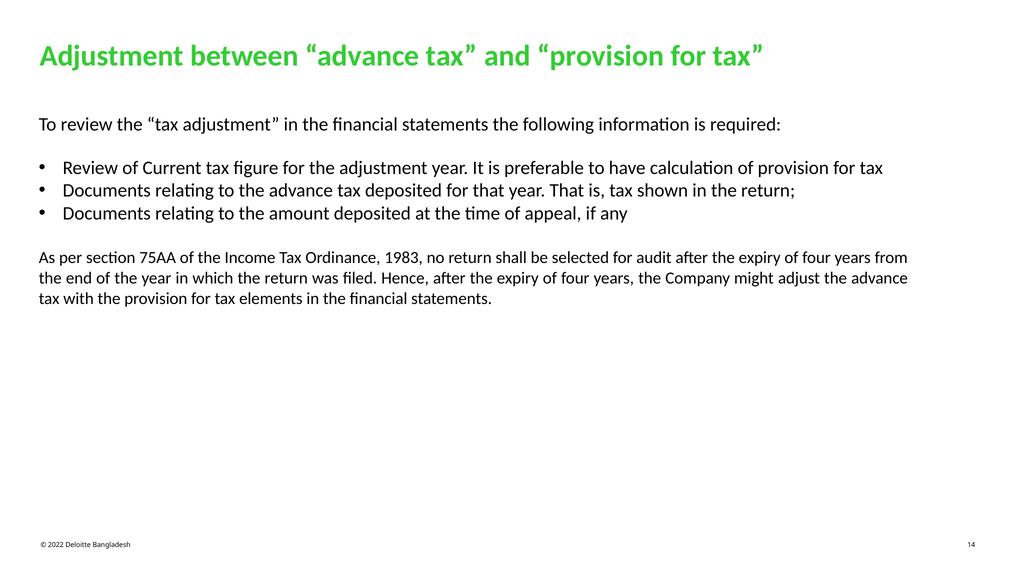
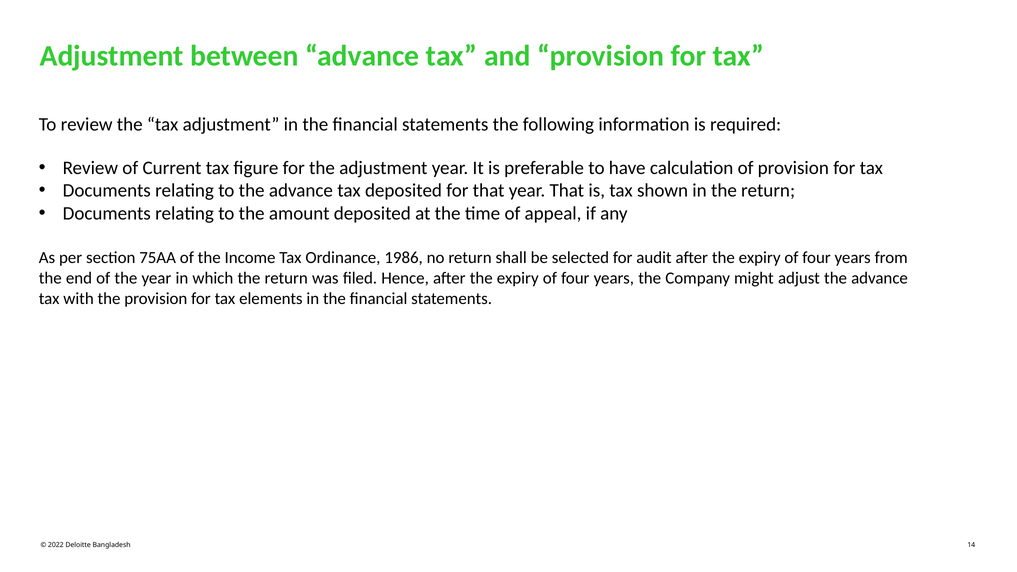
1983: 1983 -> 1986
